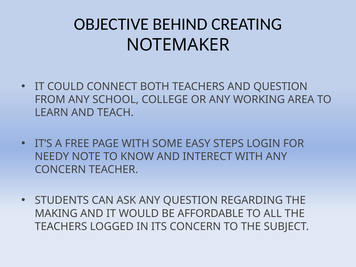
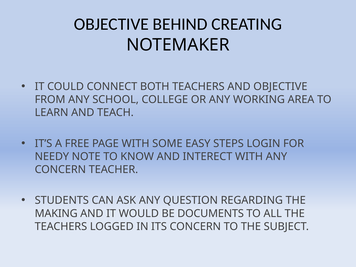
AND QUESTION: QUESTION -> OBJECTIVE
AFFORDABLE: AFFORDABLE -> DOCUMENTS
